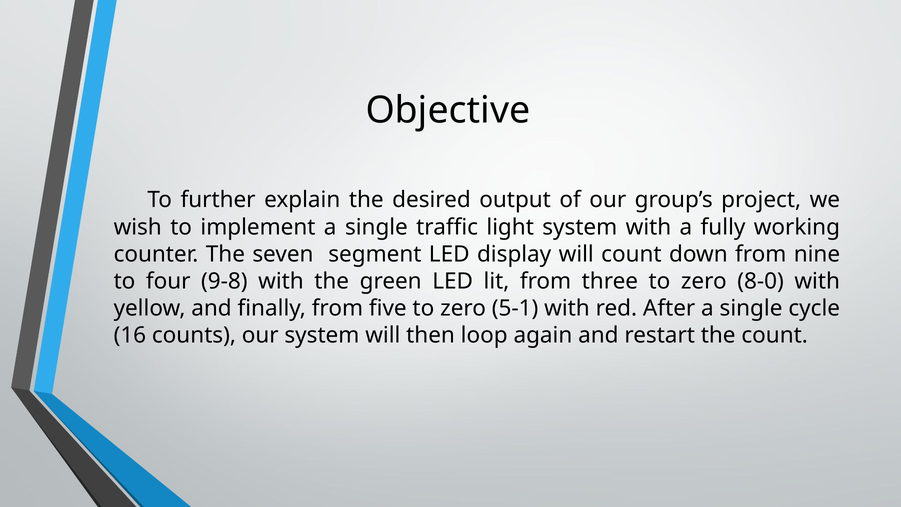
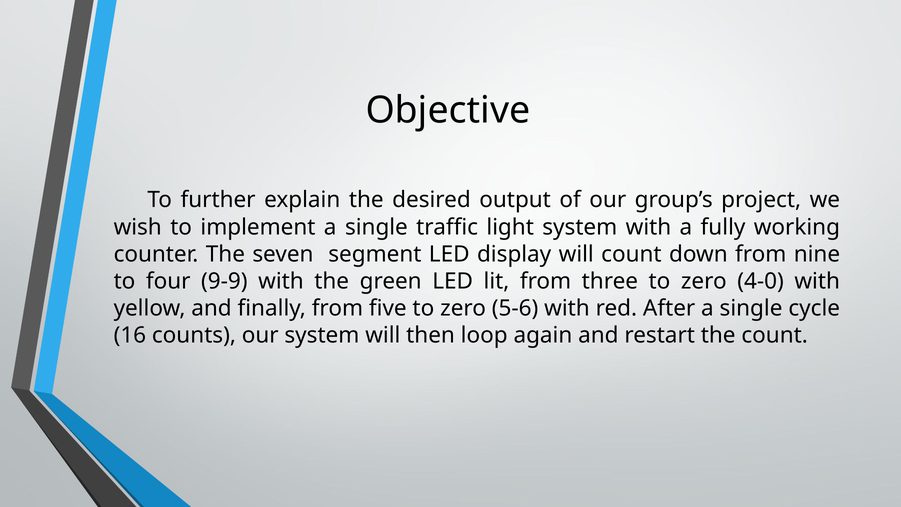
9-8: 9-8 -> 9-9
8-0: 8-0 -> 4-0
5-1: 5-1 -> 5-6
